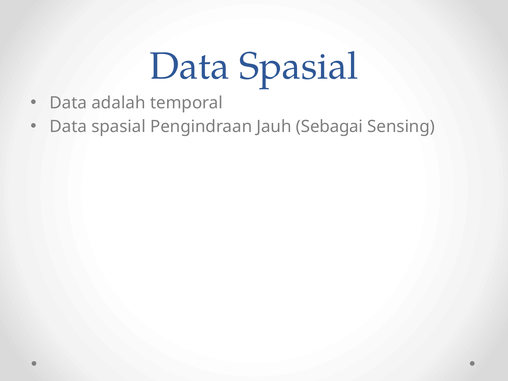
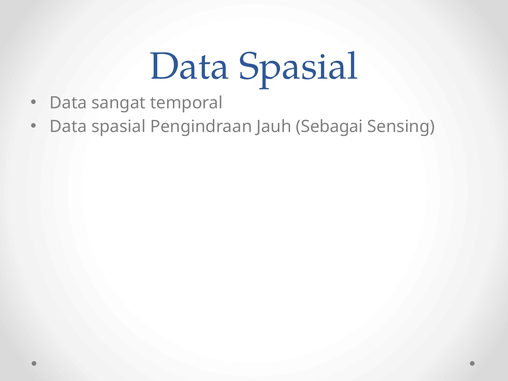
adalah: adalah -> sangat
